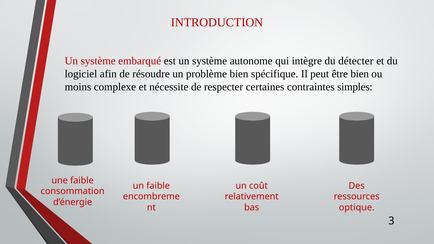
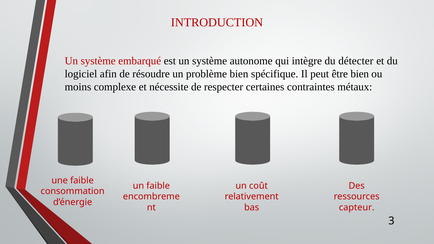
simples: simples -> métaux
optique: optique -> capteur
